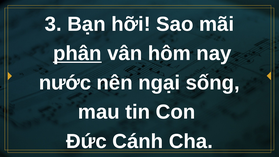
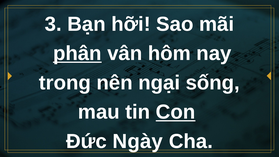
nước: nước -> trong
Con underline: none -> present
Cánh: Cánh -> Ngày
